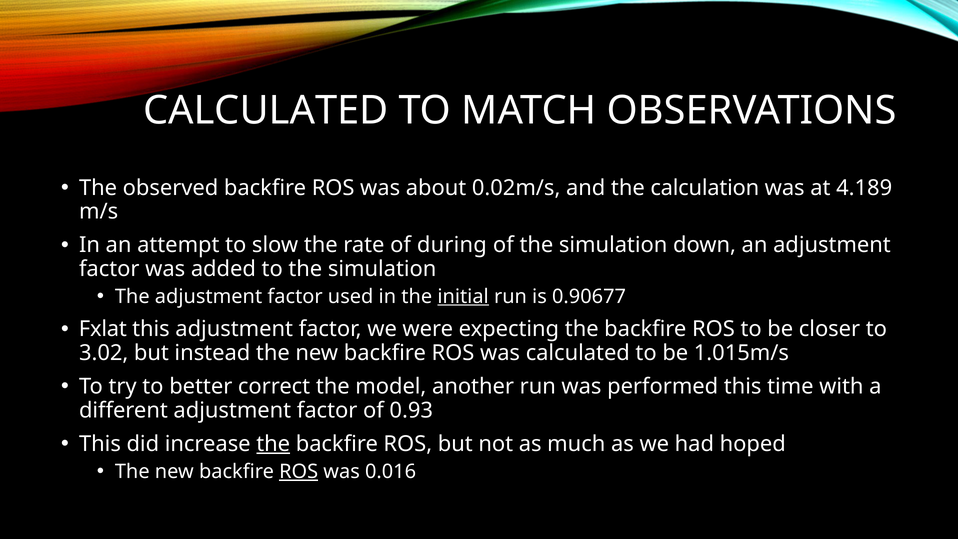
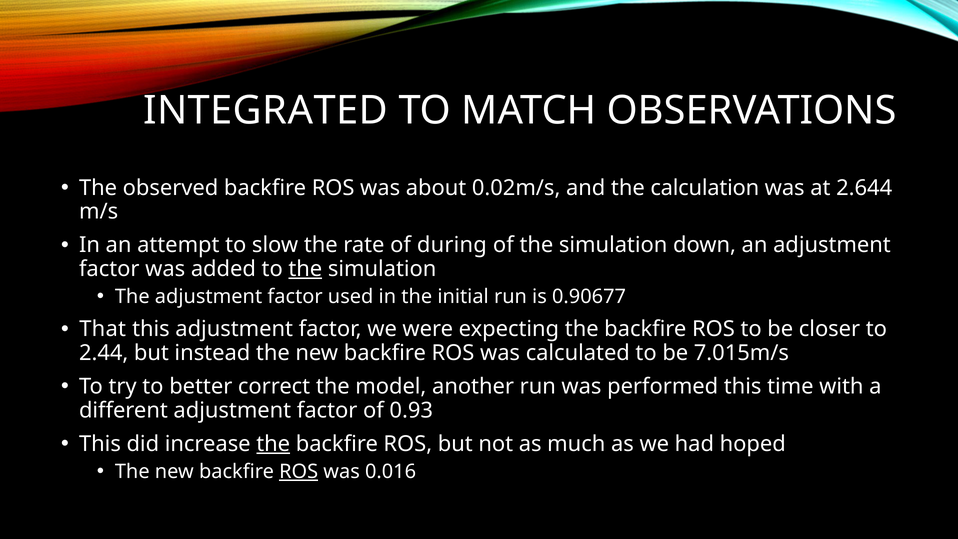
CALCULATED at (266, 111): CALCULATED -> INTEGRATED
4.189: 4.189 -> 2.644
the at (305, 269) underline: none -> present
initial underline: present -> none
Fxlat: Fxlat -> That
3.02: 3.02 -> 2.44
1.015m/s: 1.015m/s -> 7.015m/s
